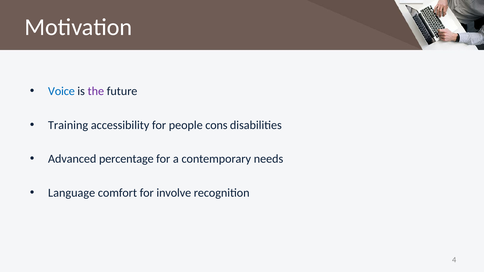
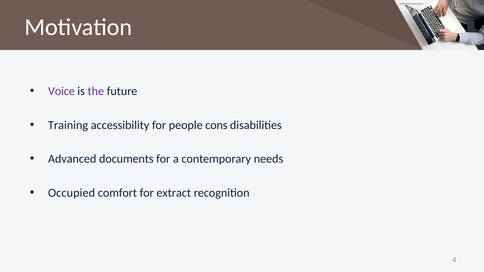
Voice colour: blue -> purple
percentage: percentage -> documents
Language: Language -> Occupied
involve: involve -> extract
